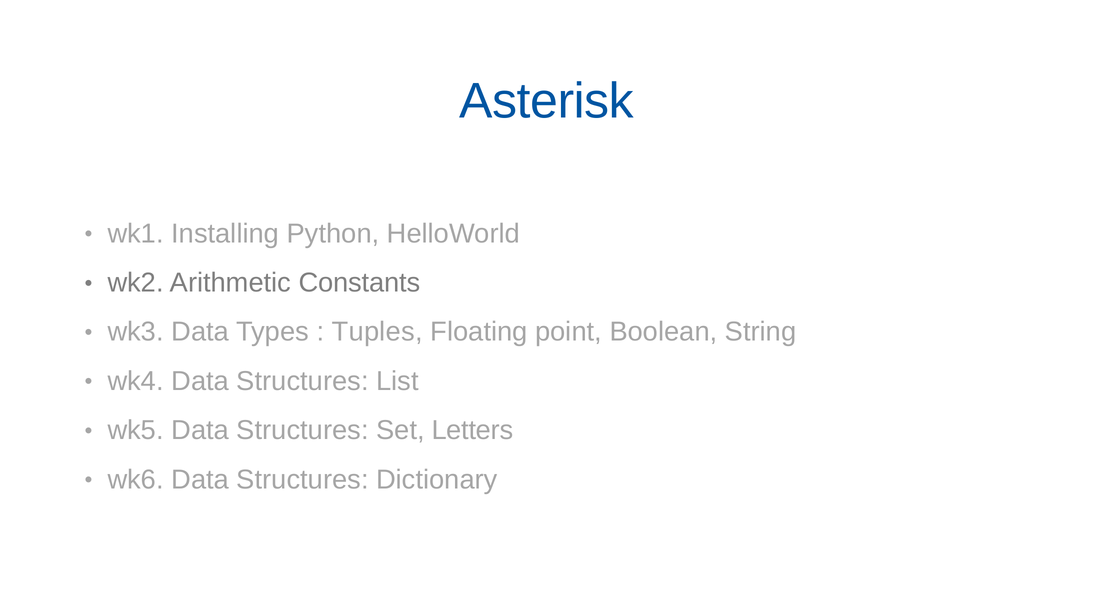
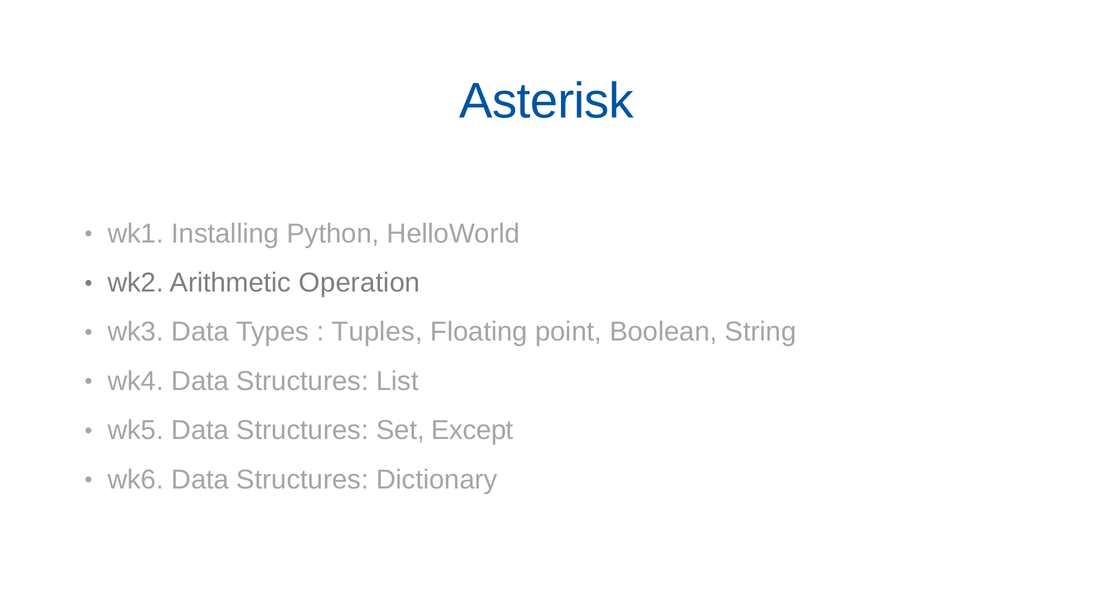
Constants: Constants -> Operation
Letters: Letters -> Except
